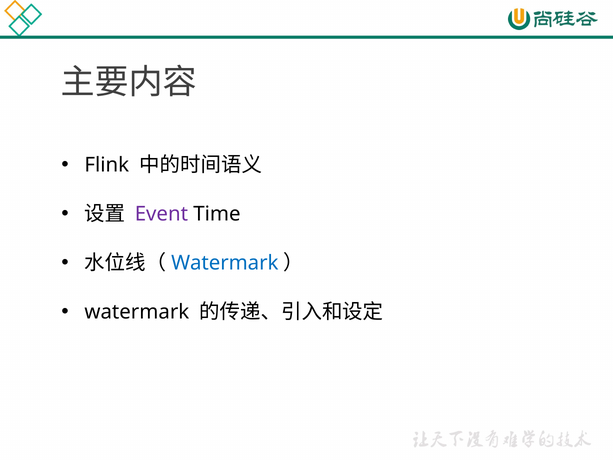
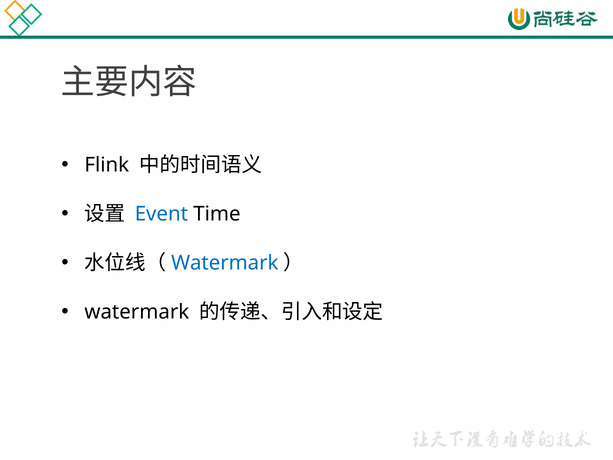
Event colour: purple -> blue
